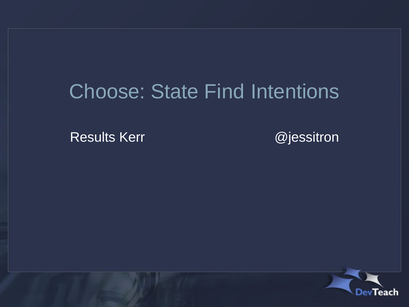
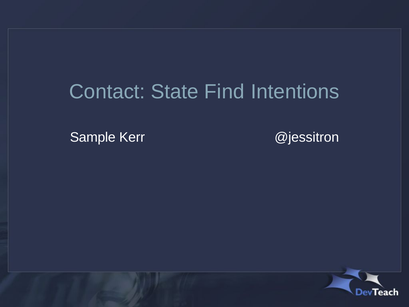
Choose: Choose -> Contact
Results: Results -> Sample
